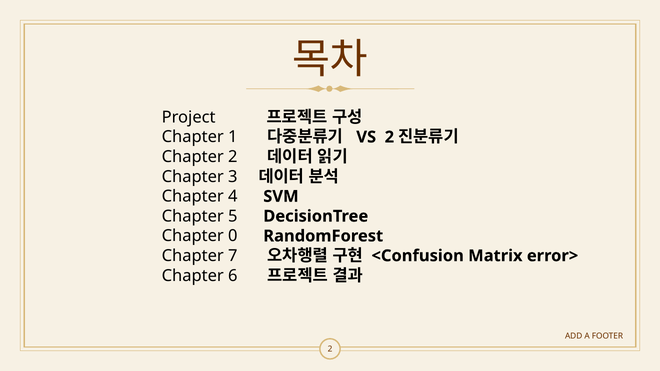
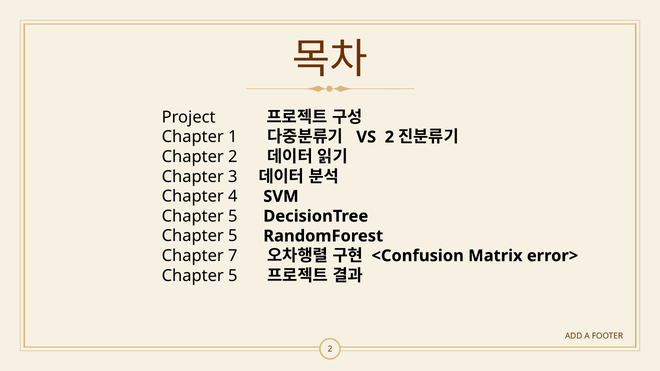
0 at (233, 236): 0 -> 5
6 at (233, 276): 6 -> 5
